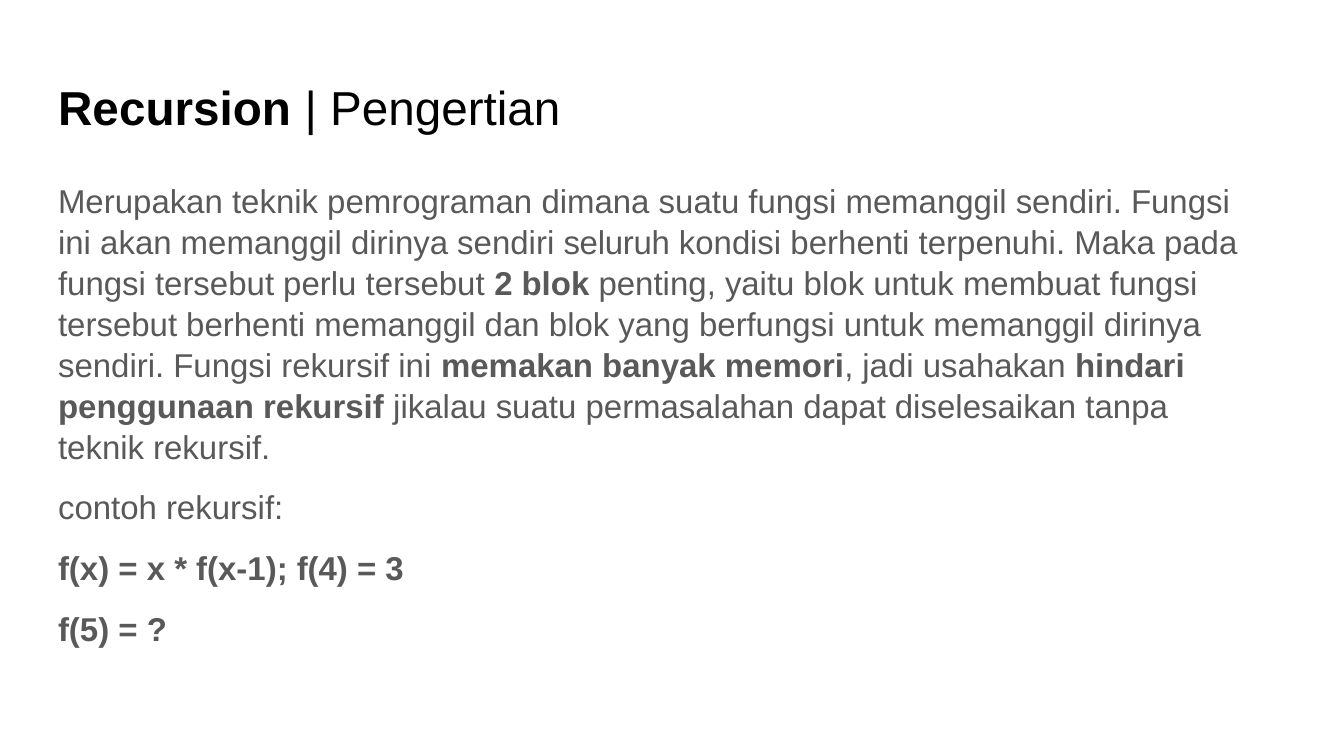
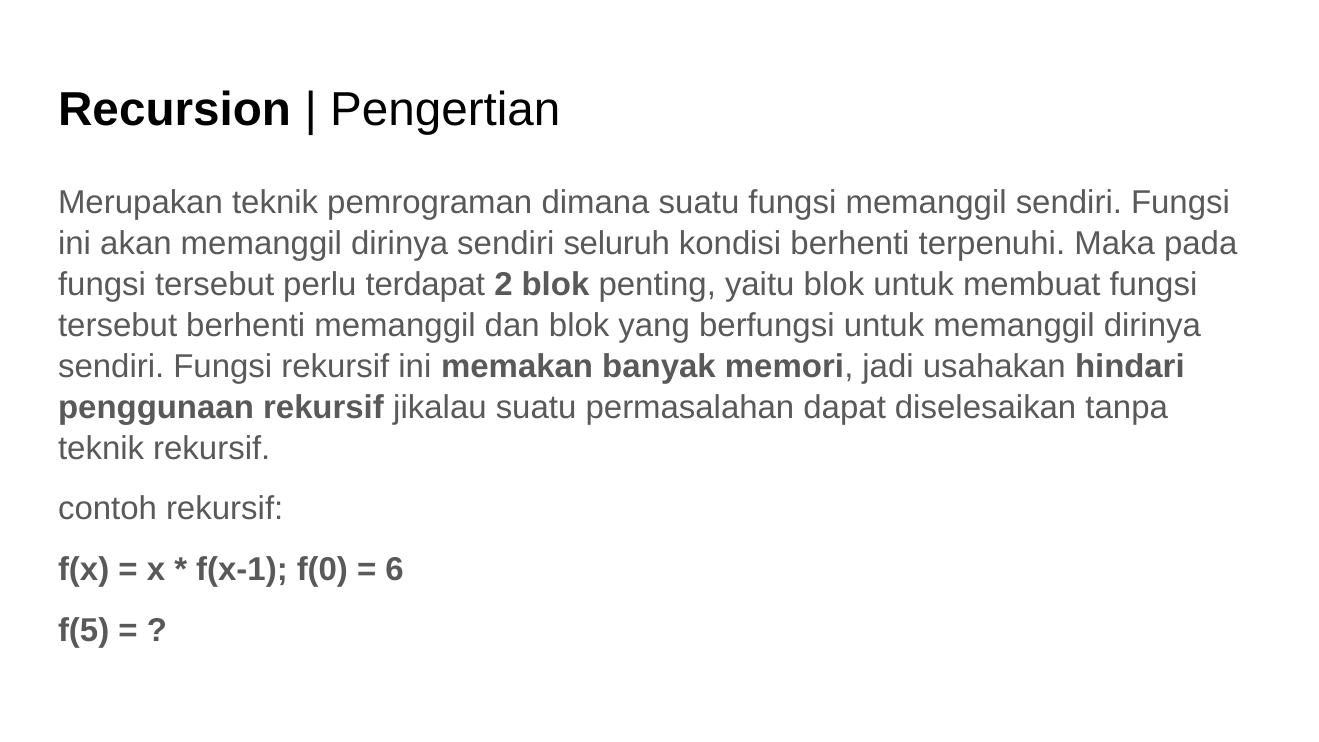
perlu tersebut: tersebut -> terdapat
f(4: f(4 -> f(0
3: 3 -> 6
